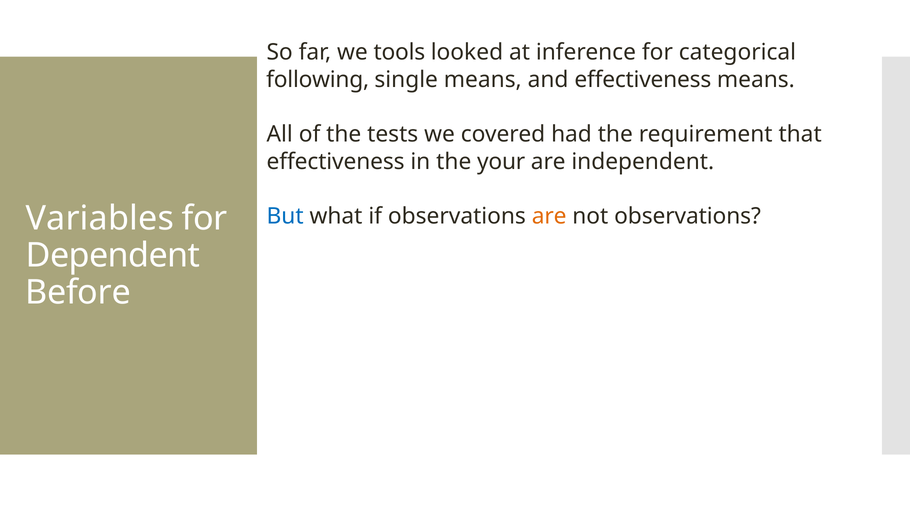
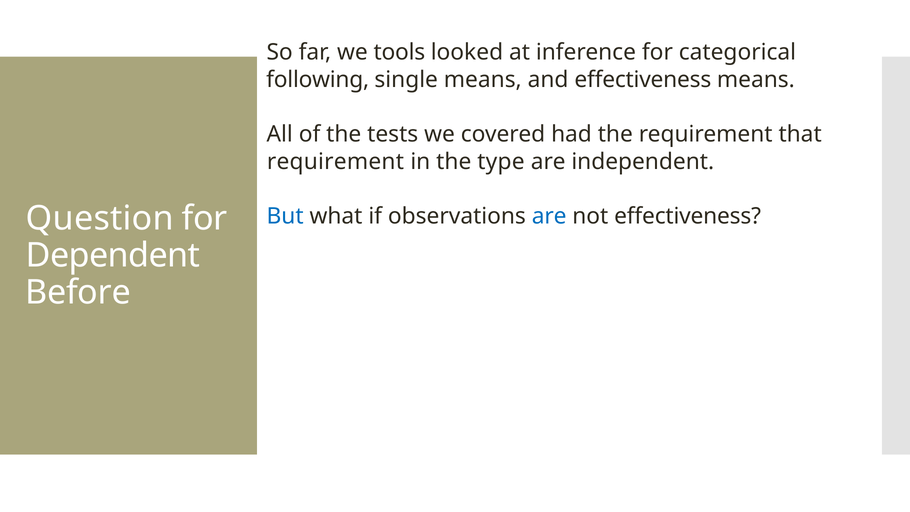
effectiveness at (336, 161): effectiveness -> requirement
your: your -> type
Variables: Variables -> Question
are at (549, 216) colour: orange -> blue
not observations: observations -> effectiveness
